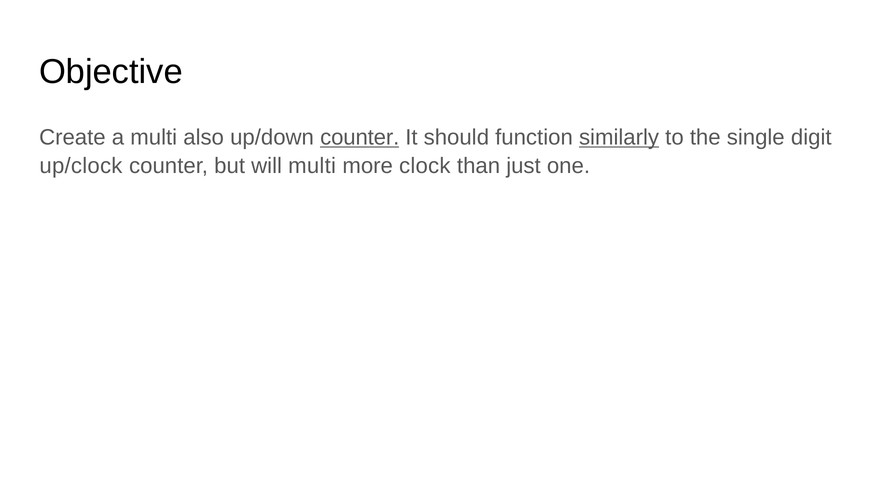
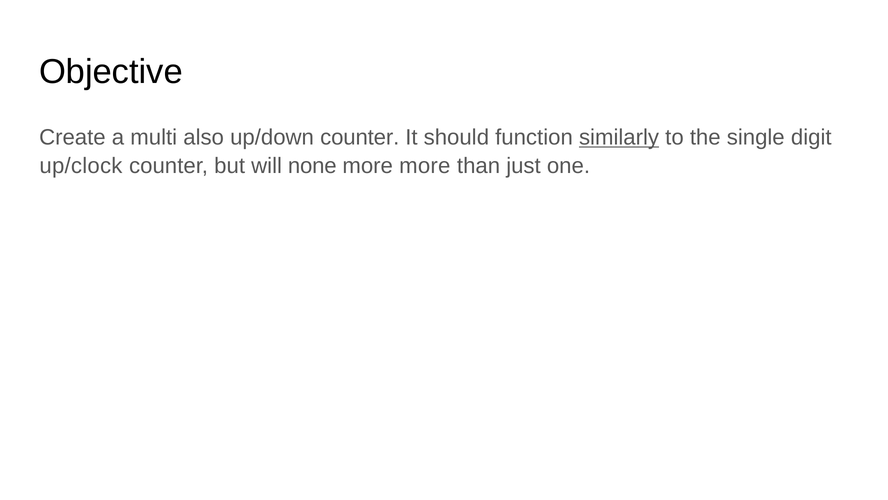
counter at (360, 137) underline: present -> none
will multi: multi -> none
more clock: clock -> more
